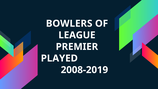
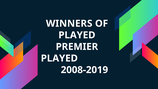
BOWLERS: BOWLERS -> WINNERS
LEAGUE at (77, 35): LEAGUE -> PLAYED
